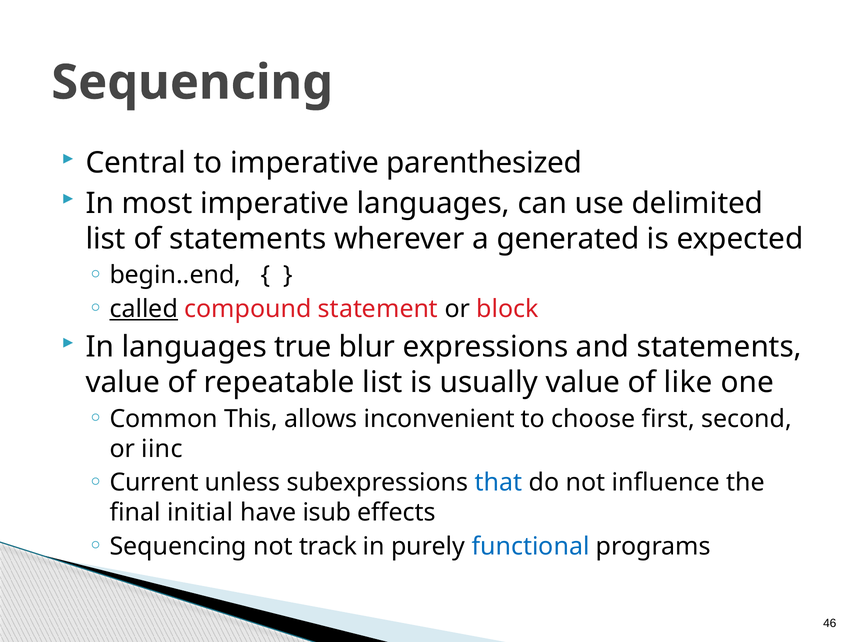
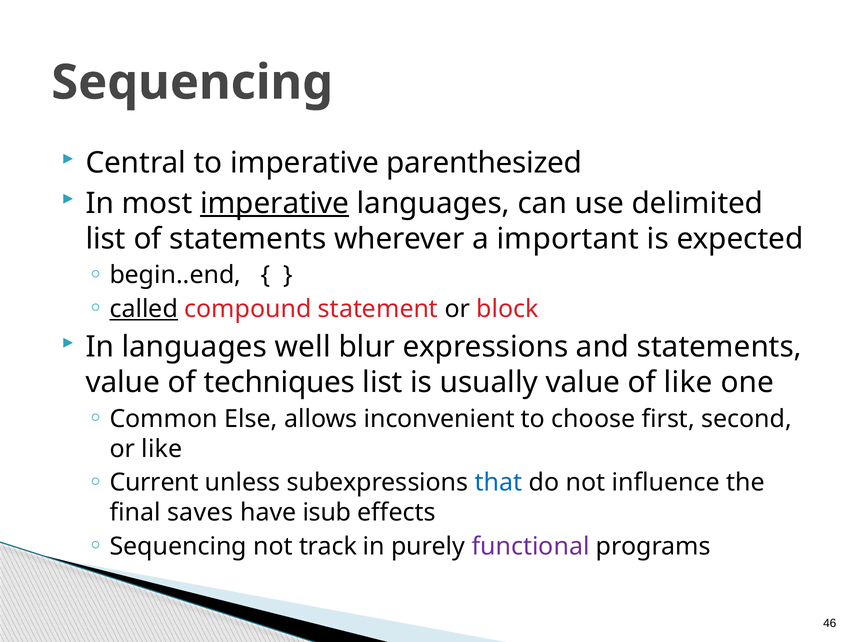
imperative at (275, 203) underline: none -> present
generated: generated -> important
true: true -> well
repeatable: repeatable -> techniques
This: This -> Else
or iinc: iinc -> like
initial: initial -> saves
functional colour: blue -> purple
